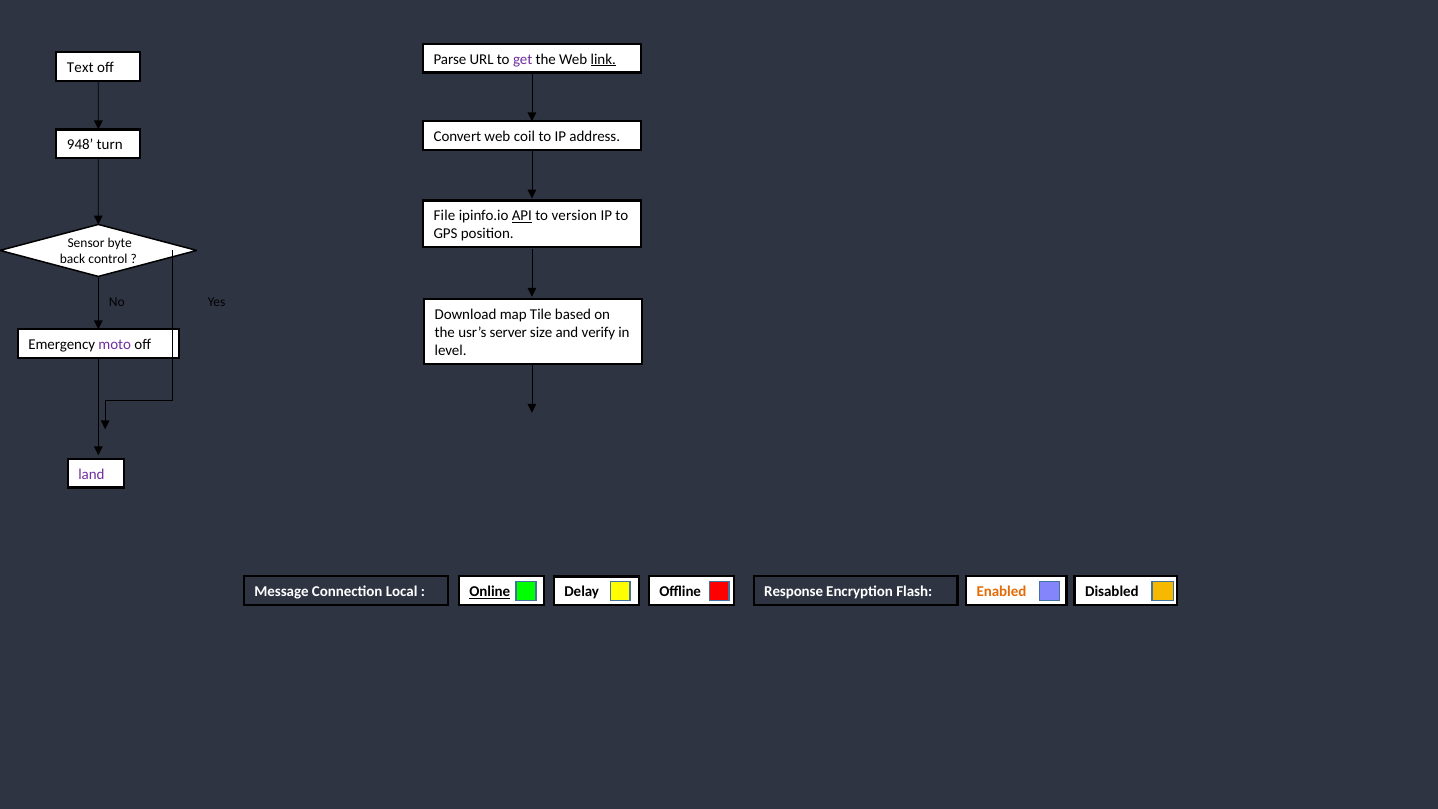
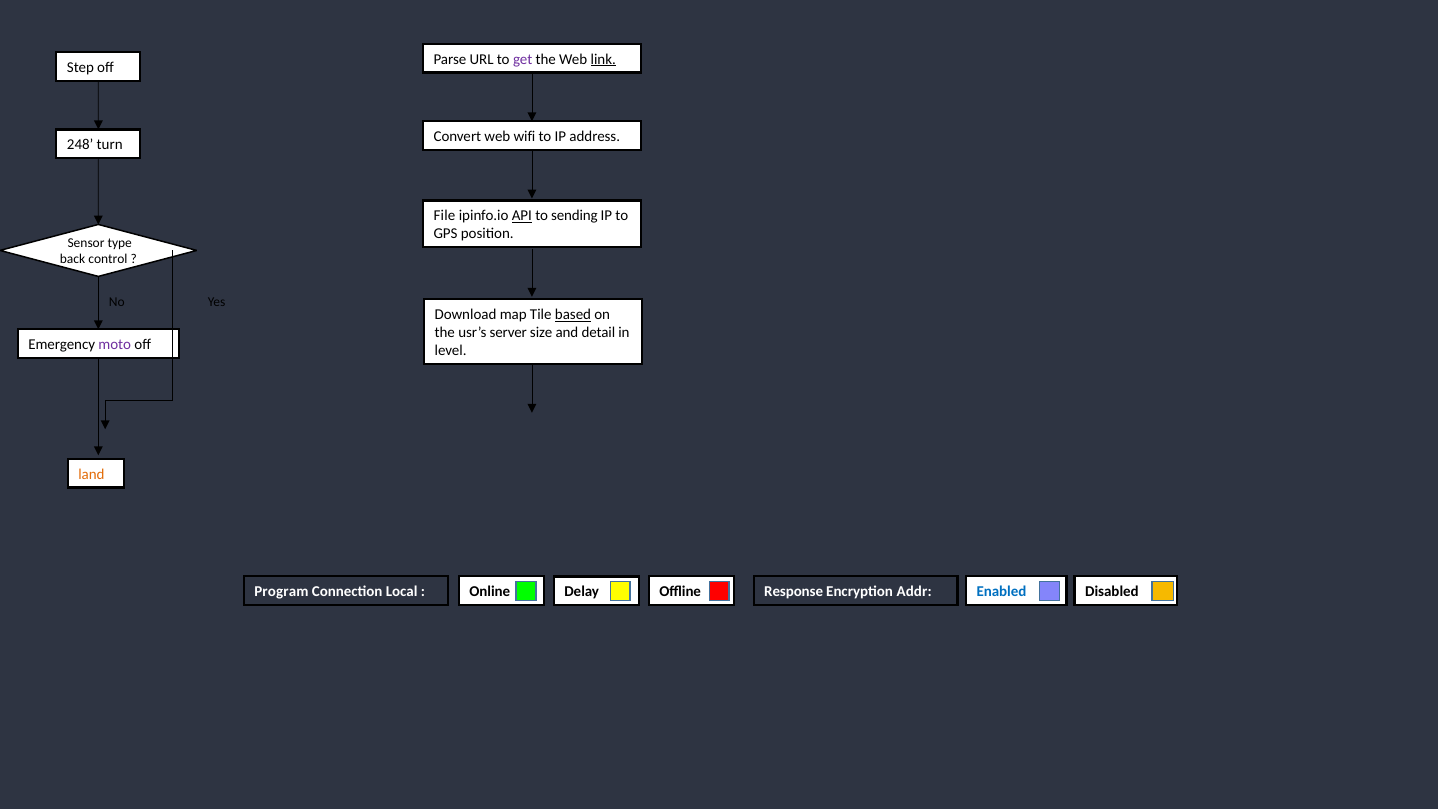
Text: Text -> Step
coil: coil -> wifi
948: 948 -> 248
version: version -> sending
byte: byte -> type
based underline: none -> present
verify: verify -> detail
land colour: purple -> orange
Message: Message -> Program
Online underline: present -> none
Flash: Flash -> Addr
Enabled colour: orange -> blue
